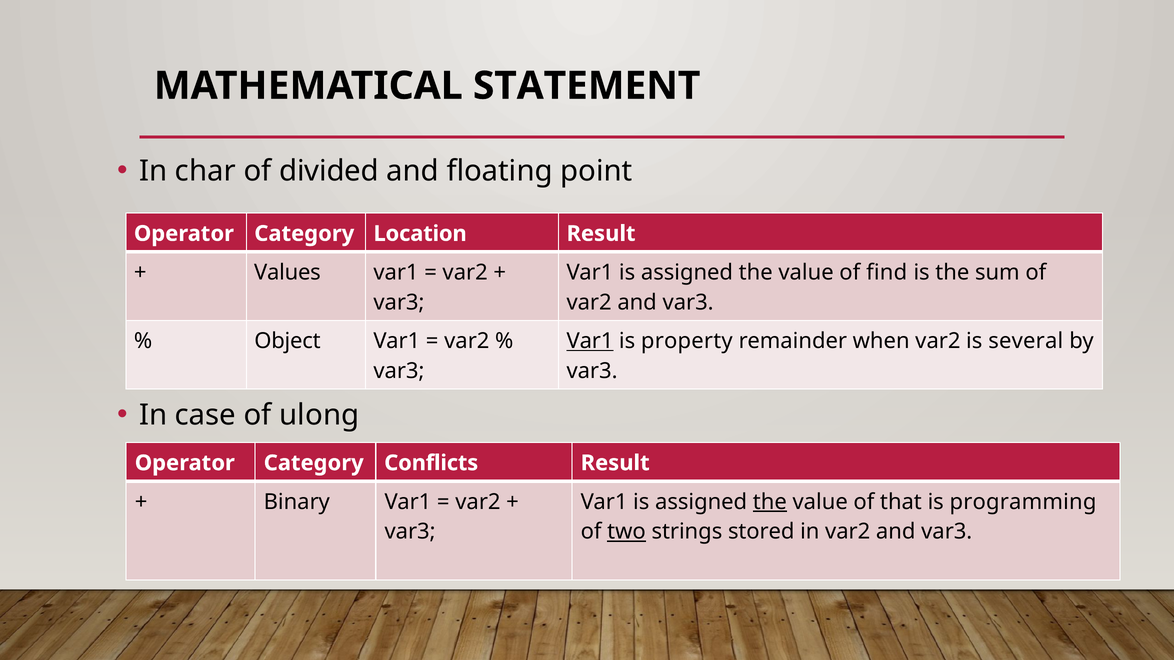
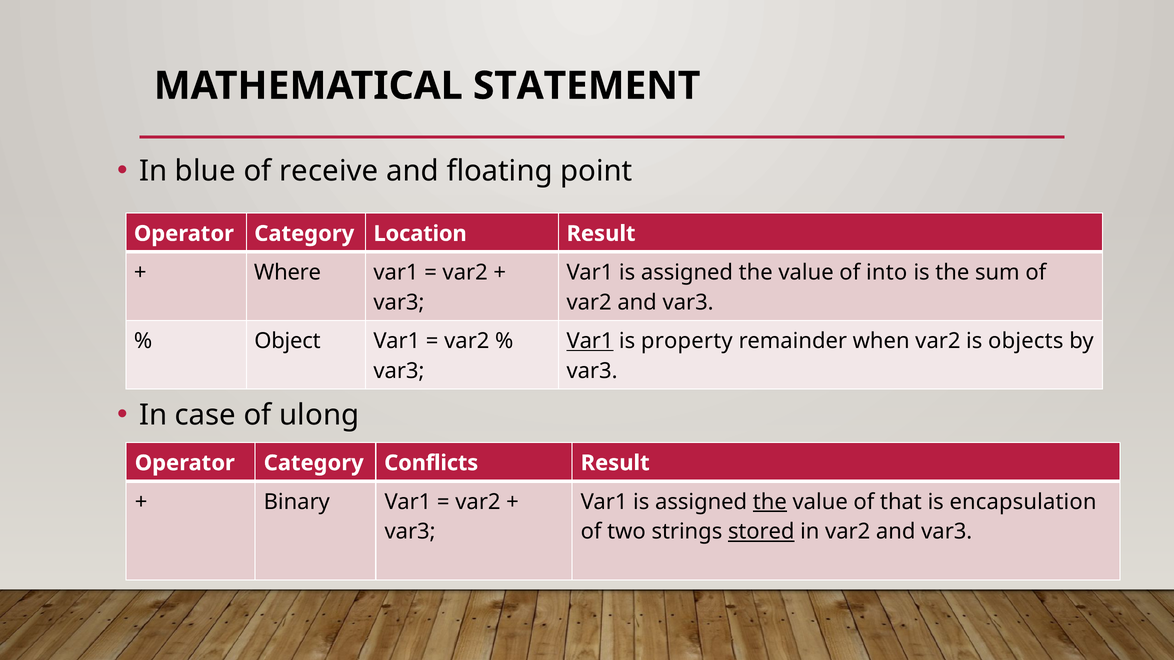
char: char -> blue
divided: divided -> receive
Values: Values -> Where
find: find -> into
several: several -> objects
programming: programming -> encapsulation
two underline: present -> none
stored underline: none -> present
